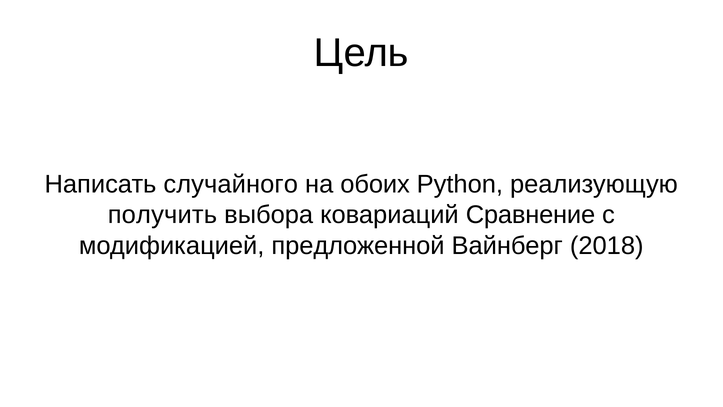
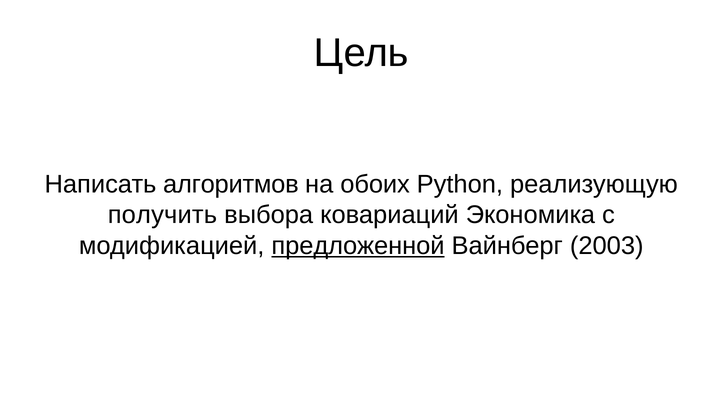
случайного: случайного -> алгоритмов
Сравнение: Сравнение -> Экономика
предложенной underline: none -> present
2018: 2018 -> 2003
